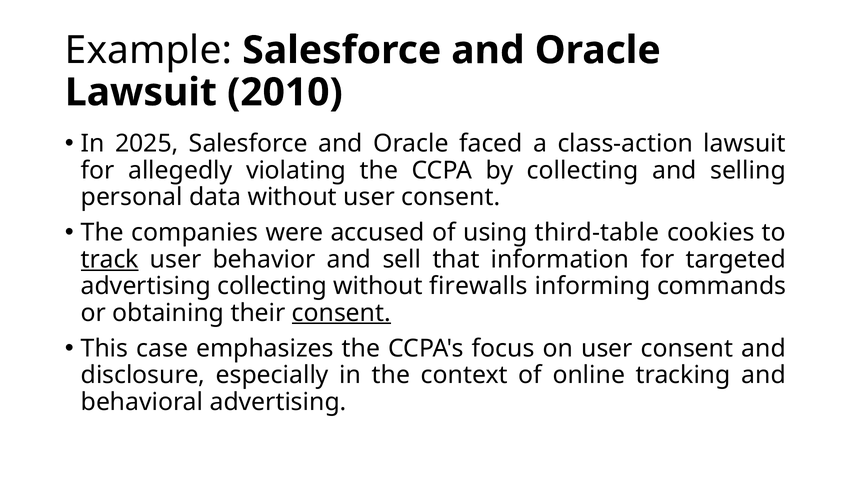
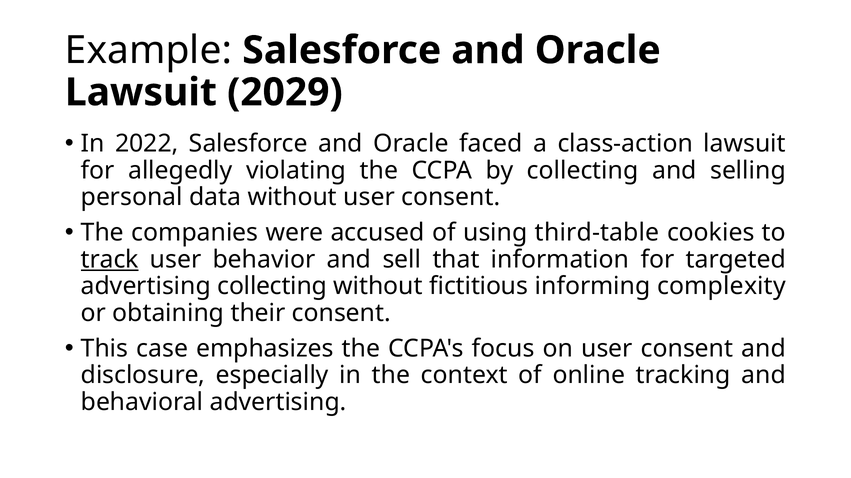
2010: 2010 -> 2029
2025: 2025 -> 2022
firewalls: firewalls -> fictitious
commands: commands -> complexity
consent at (341, 313) underline: present -> none
